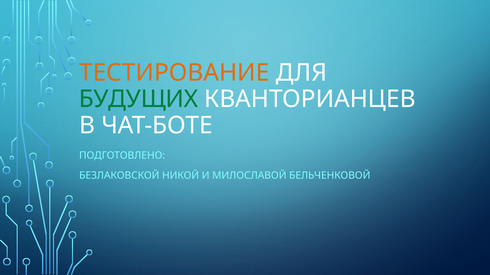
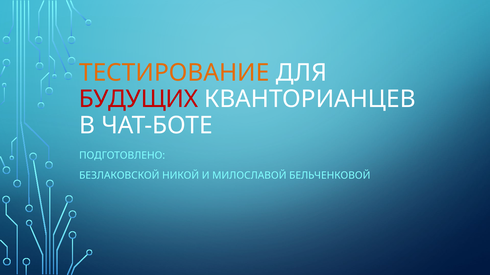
БУДУЩИХ colour: green -> red
